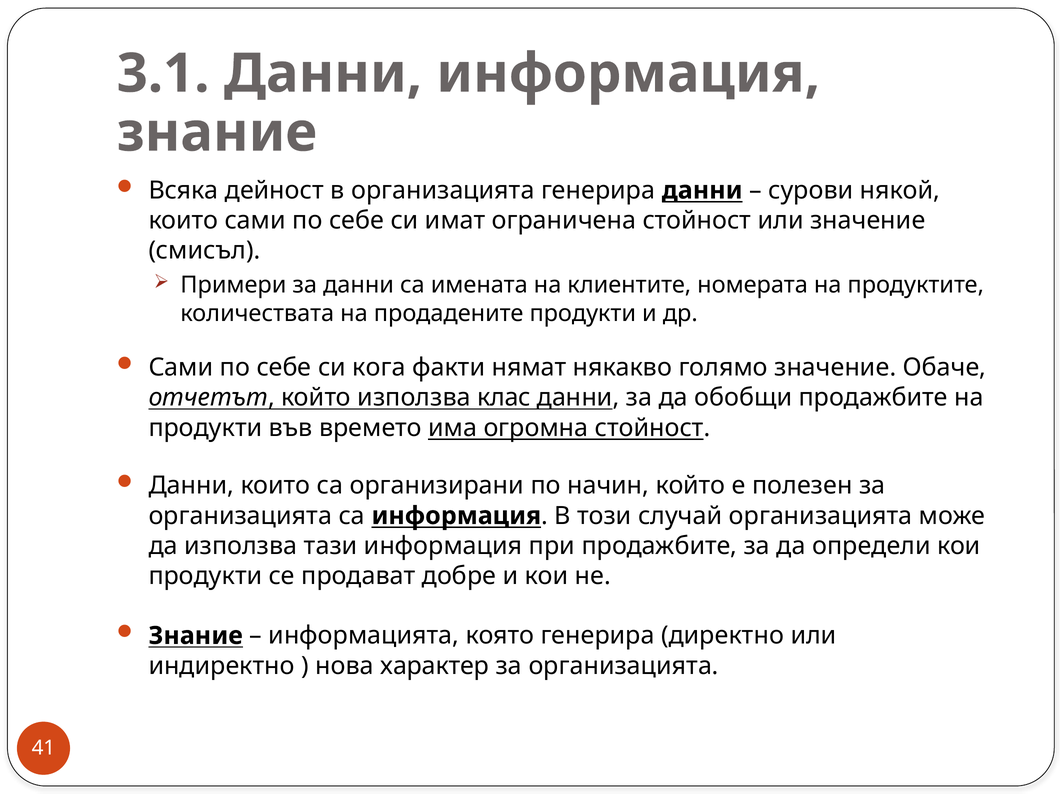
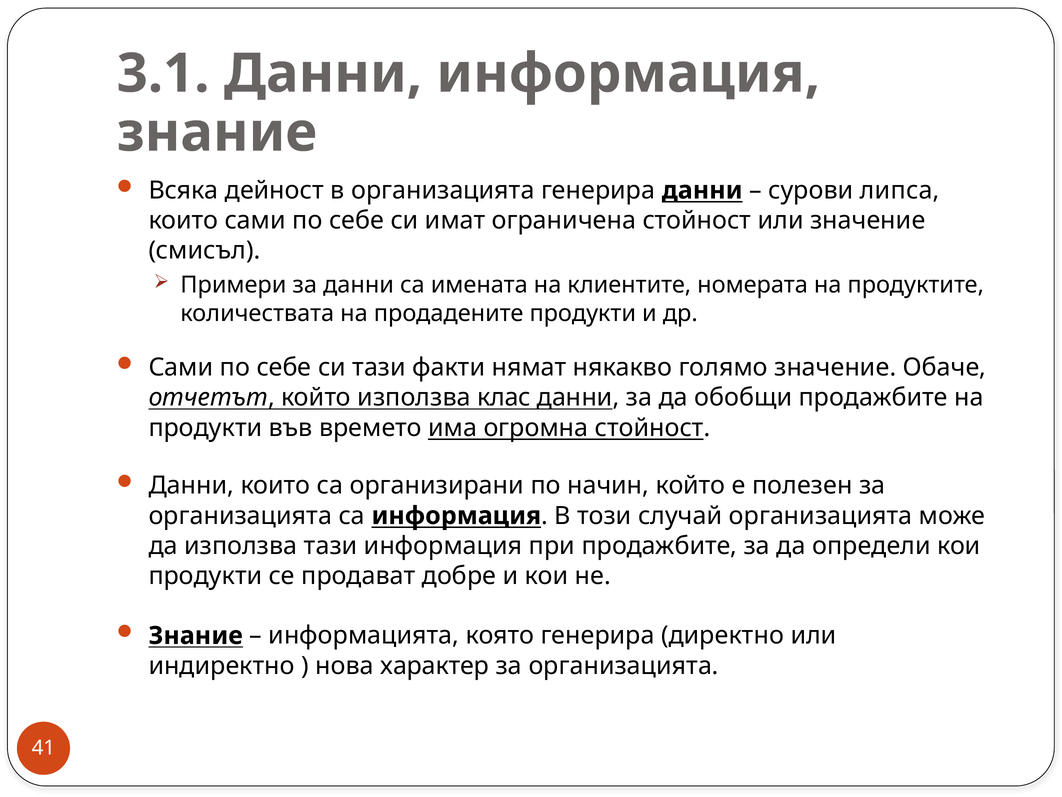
някой: някой -> липса
си кога: кога -> тази
